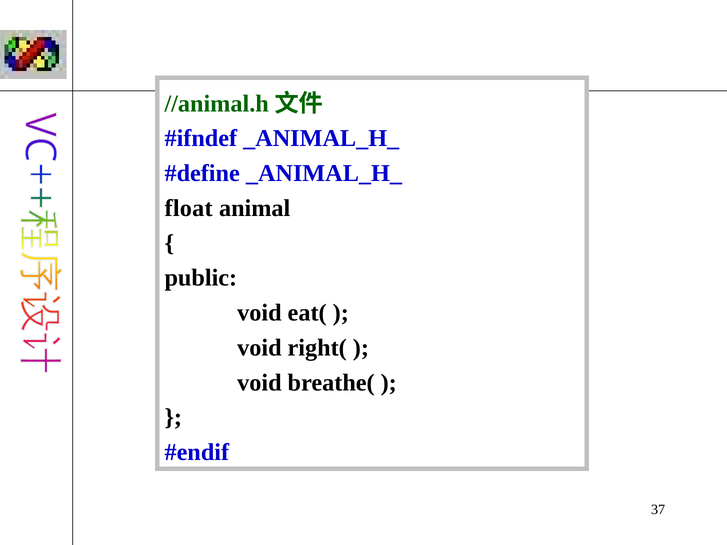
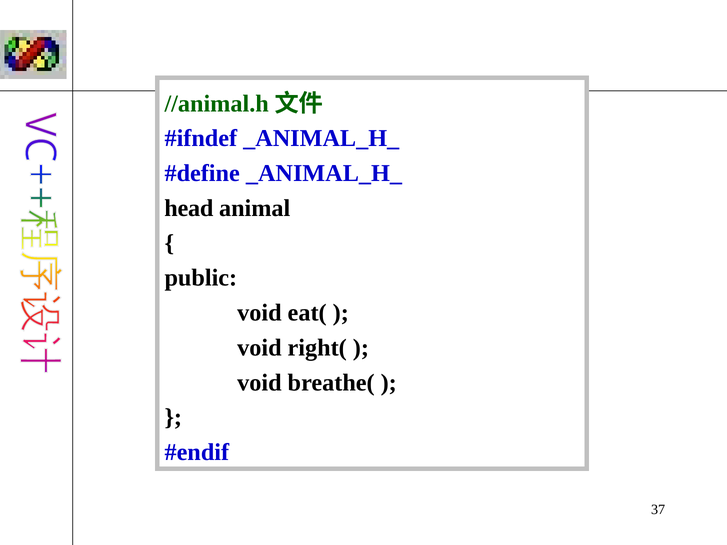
float: float -> head
